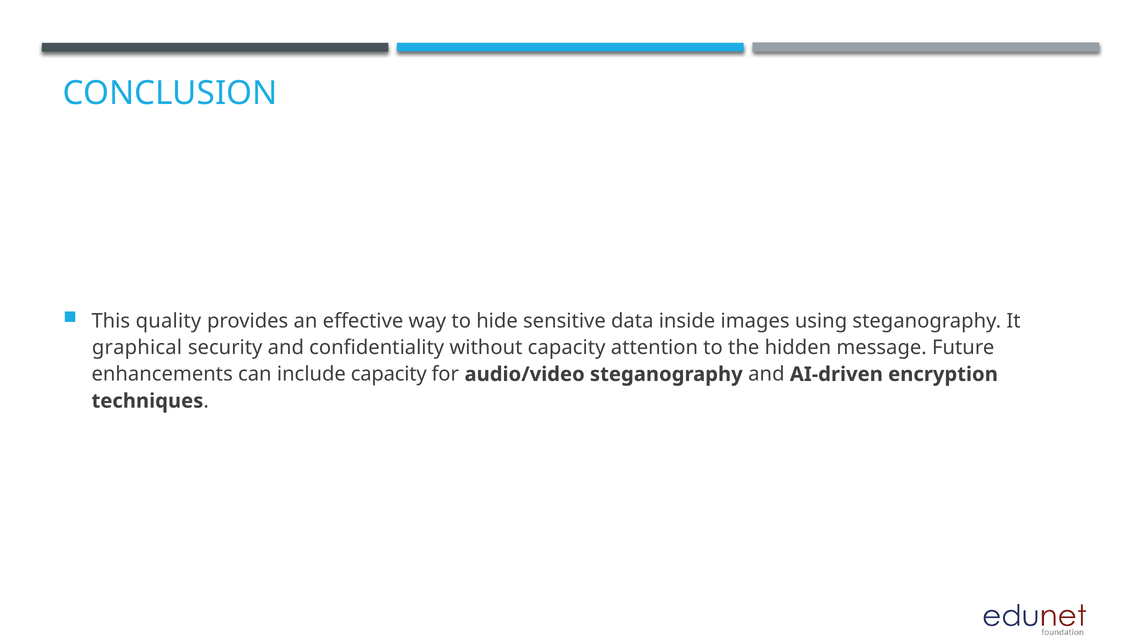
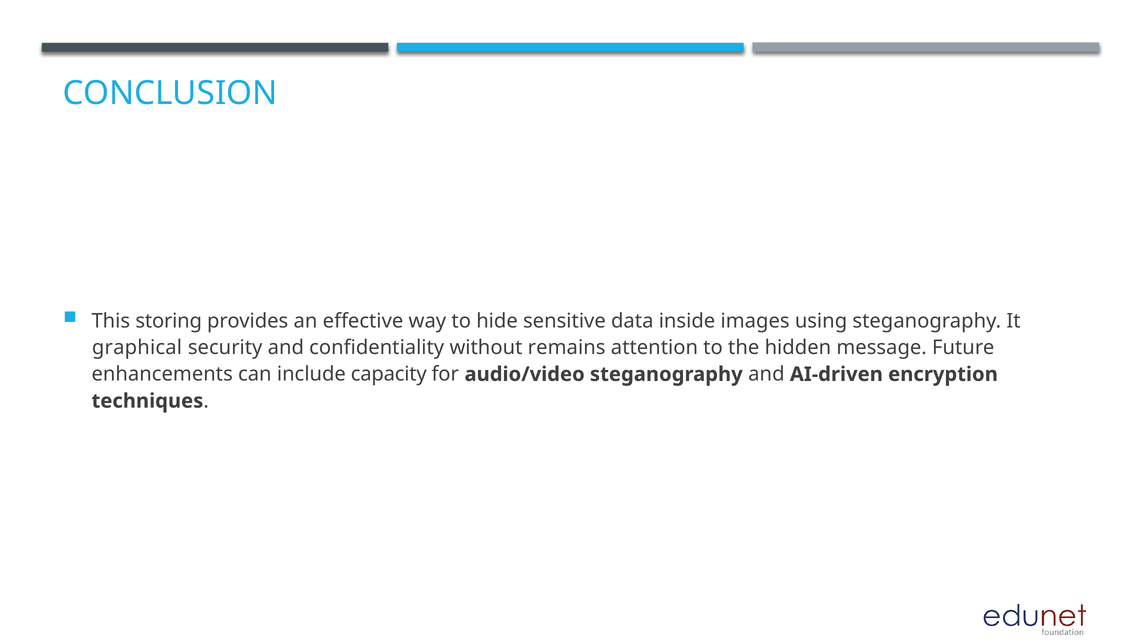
quality: quality -> storing
without capacity: capacity -> remains
